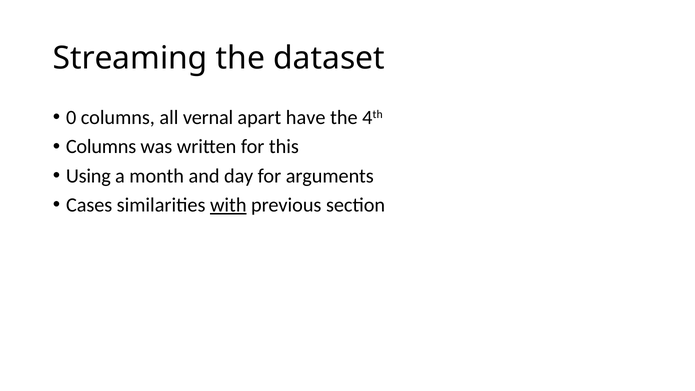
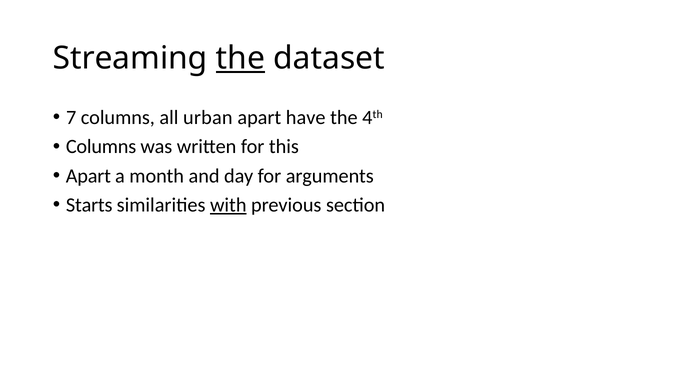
the at (240, 58) underline: none -> present
0: 0 -> 7
vernal: vernal -> urban
Using at (88, 176): Using -> Apart
Cases: Cases -> Starts
